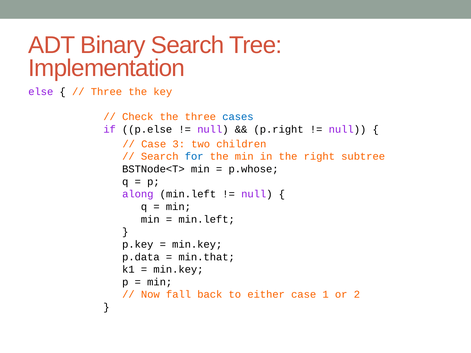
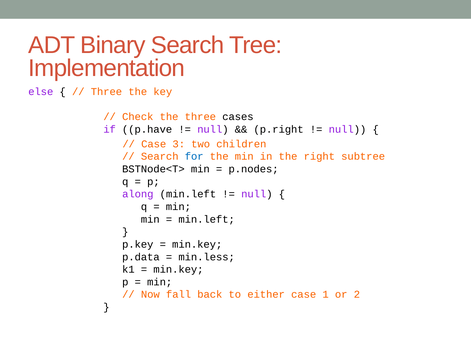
cases colour: blue -> black
p.else: p.else -> p.have
p.whose: p.whose -> p.nodes
min.that: min.that -> min.less
